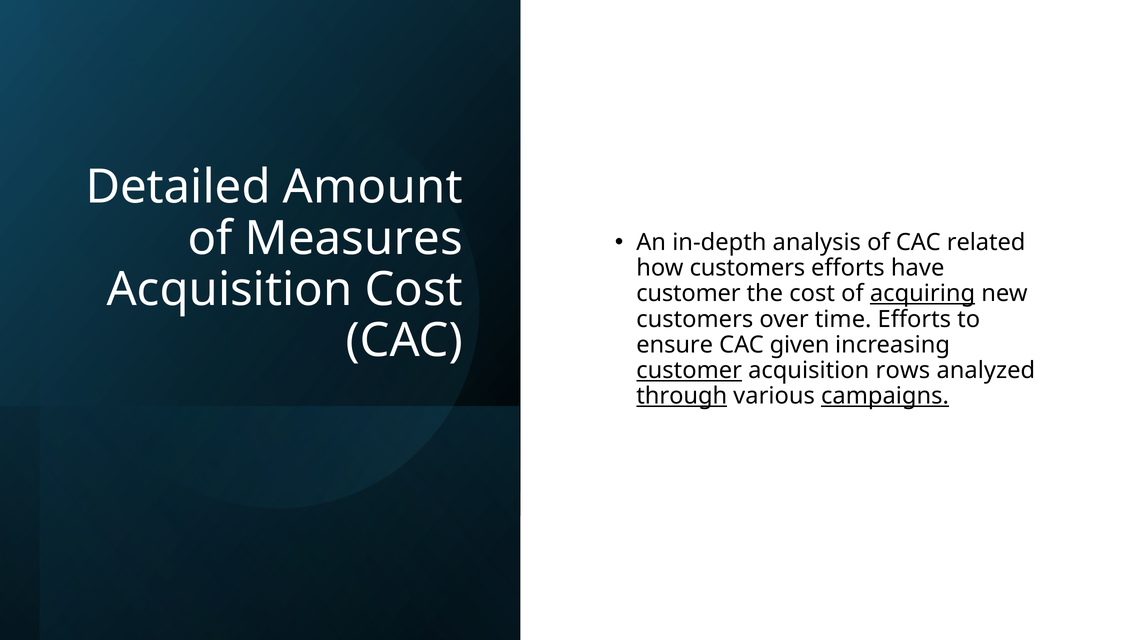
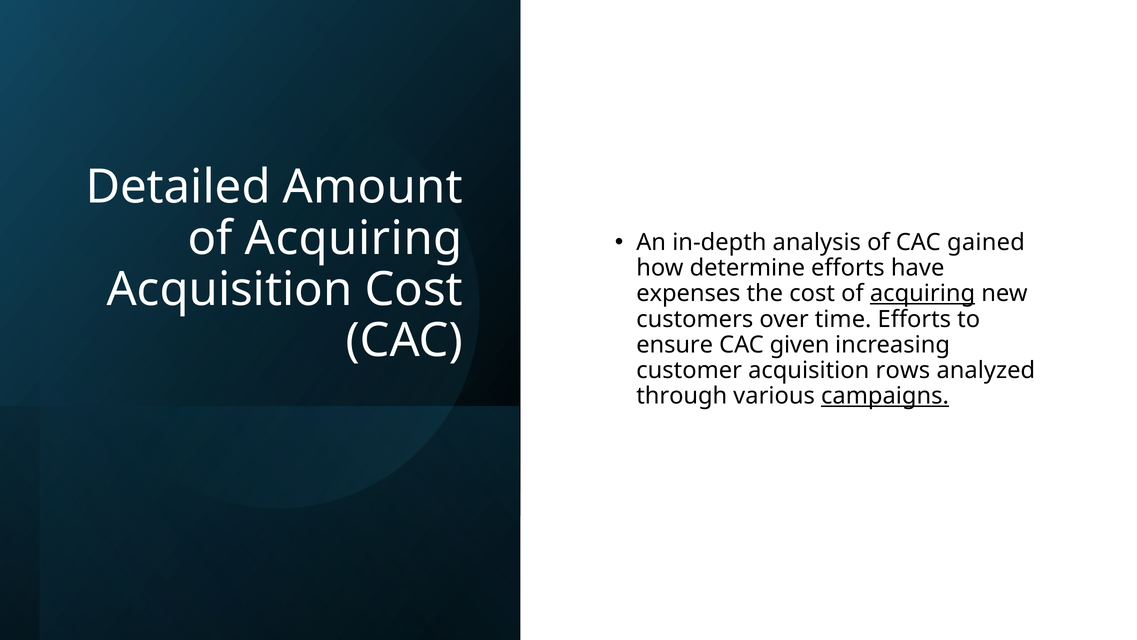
Measures at (354, 238): Measures -> Acquiring
related: related -> gained
how customers: customers -> determine
customer at (688, 293): customer -> expenses
customer at (689, 370) underline: present -> none
through underline: present -> none
